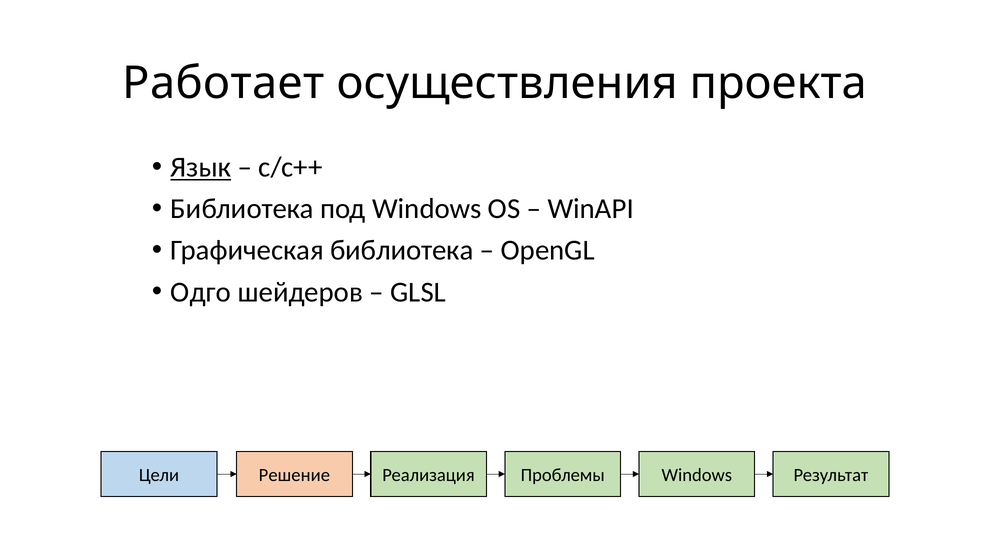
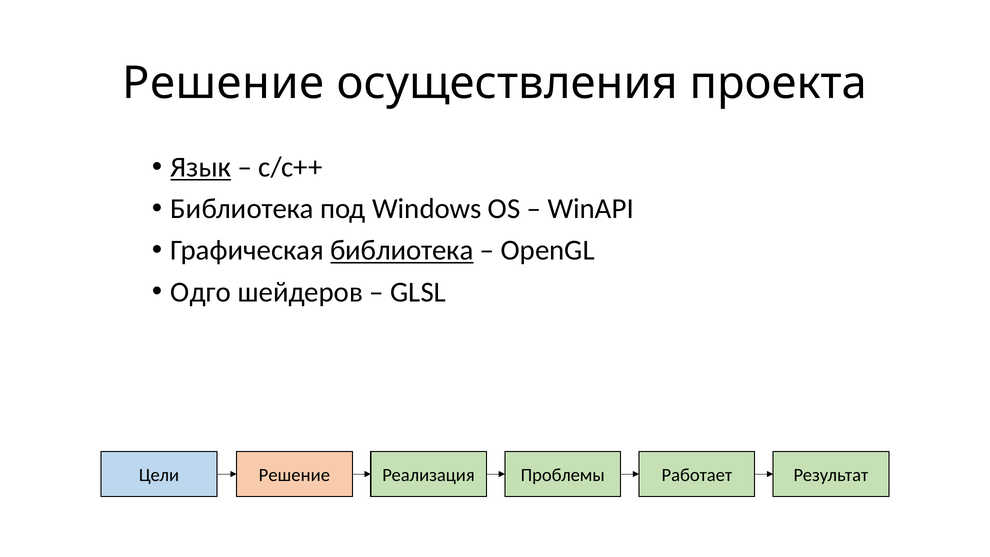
Работает at (223, 83): Работает -> Решение
библиотека at (402, 250) underline: none -> present
Проблемы Windows: Windows -> Работает
